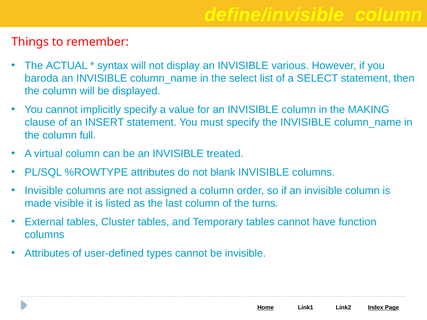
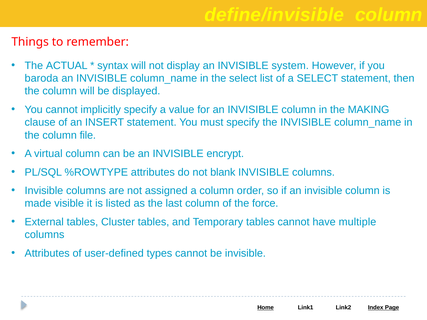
various: various -> system
full: full -> file
treated: treated -> encrypt
turns: turns -> force
function: function -> multiple
